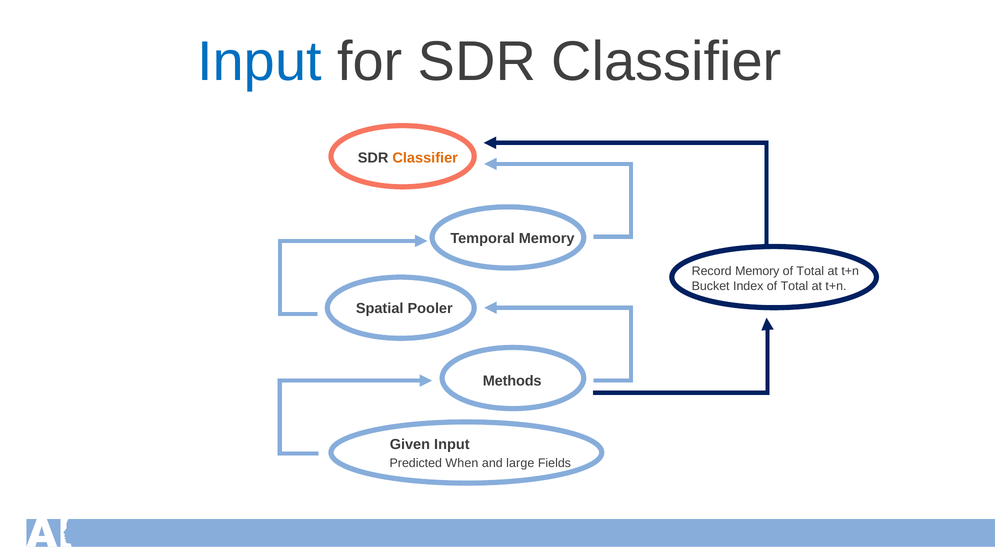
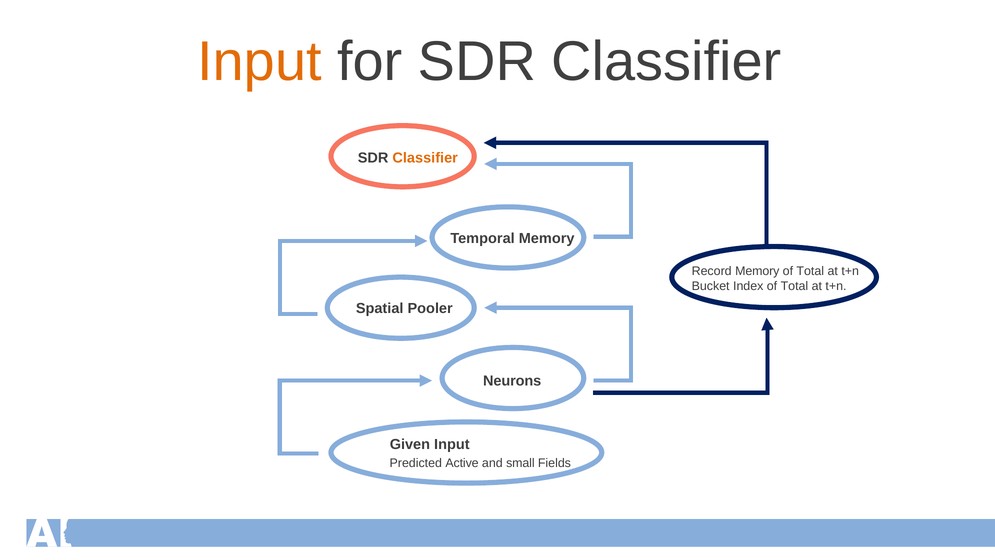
Input at (260, 62) colour: blue -> orange
Methods: Methods -> Neurons
When: When -> Active
large: large -> small
